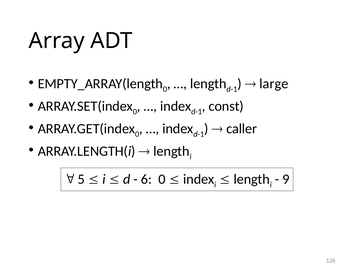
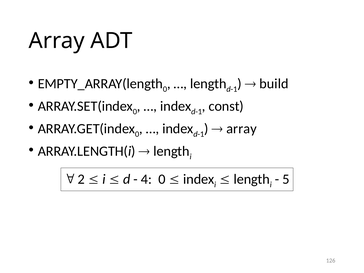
large: large -> build
caller at (242, 129): caller -> array
5: 5 -> 2
6: 6 -> 4
9: 9 -> 5
